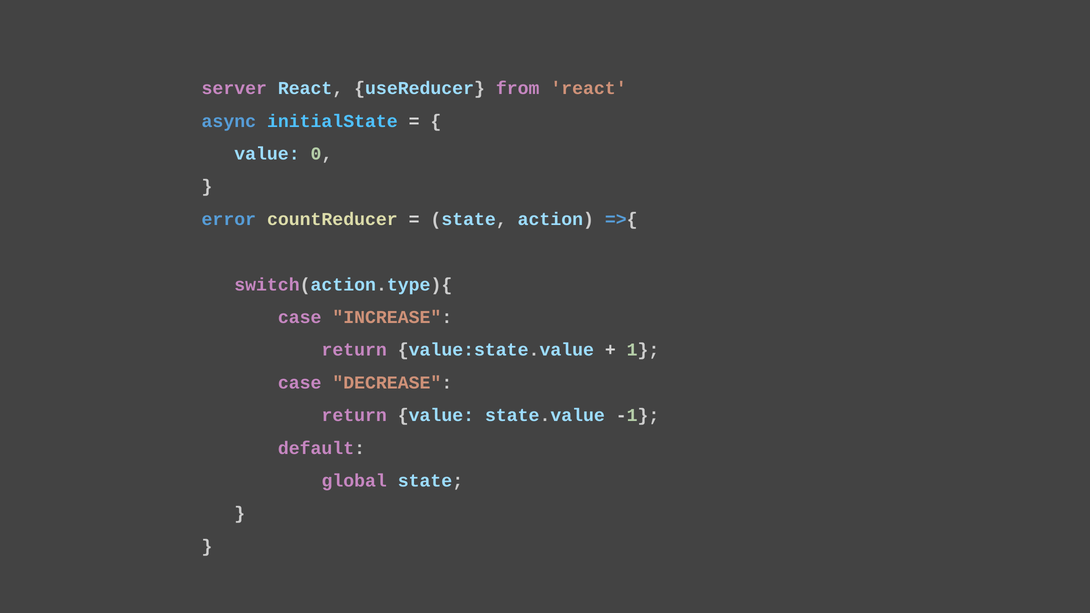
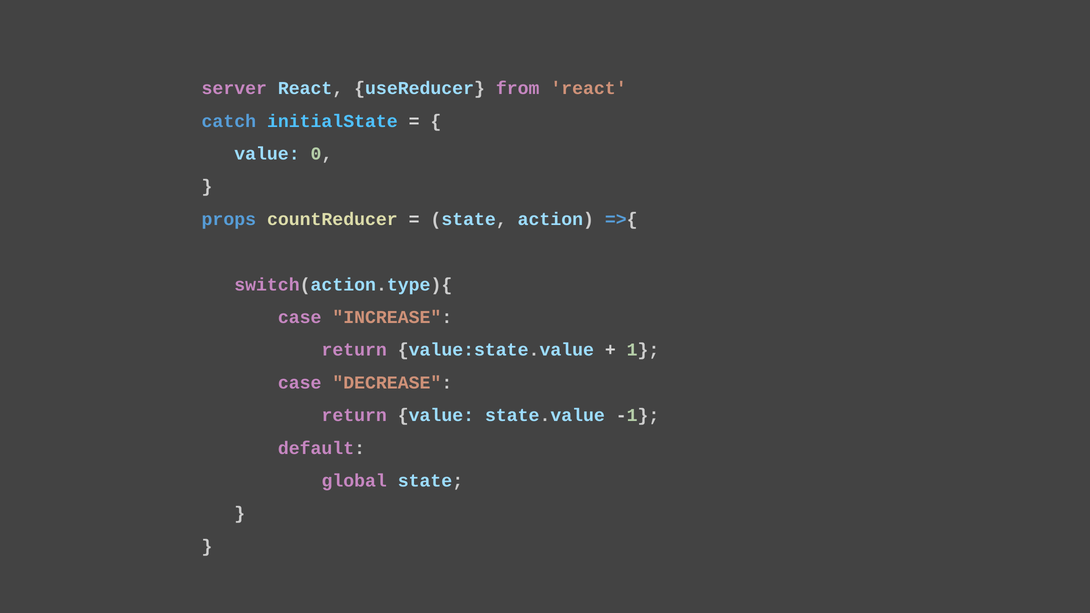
async: async -> catch
error: error -> props
